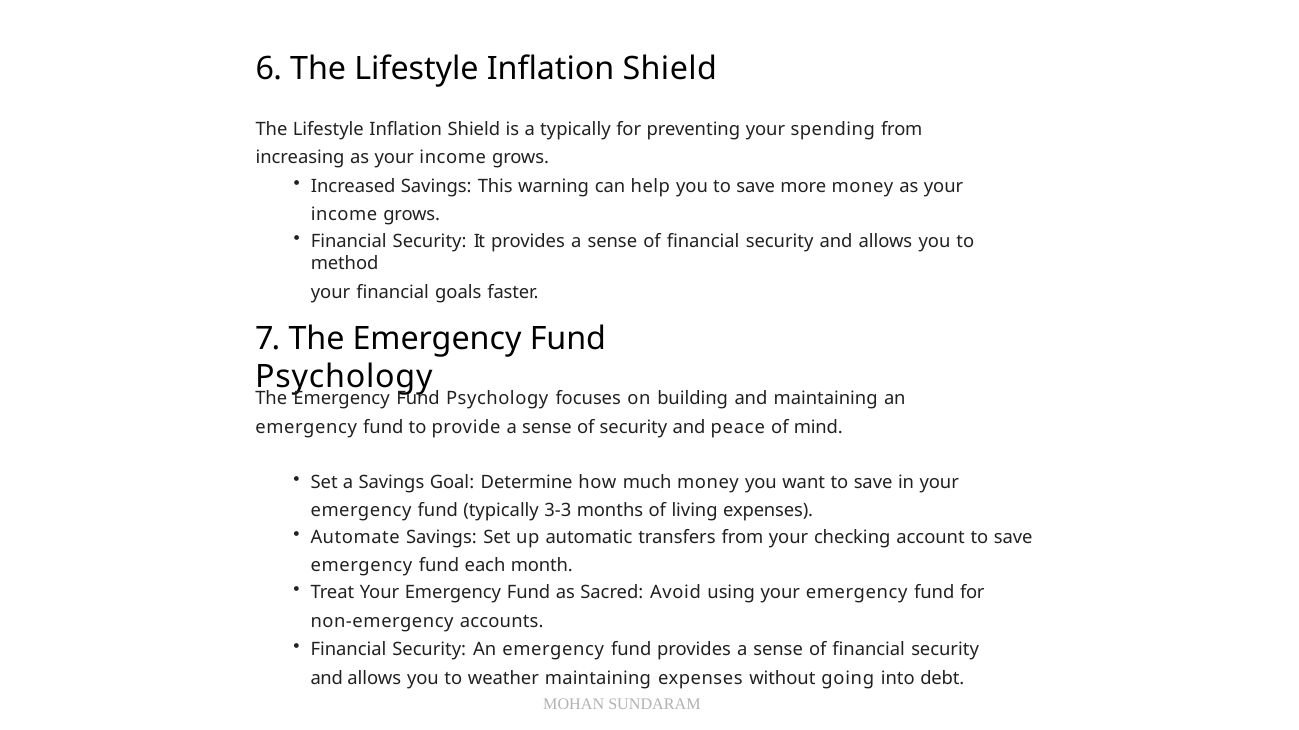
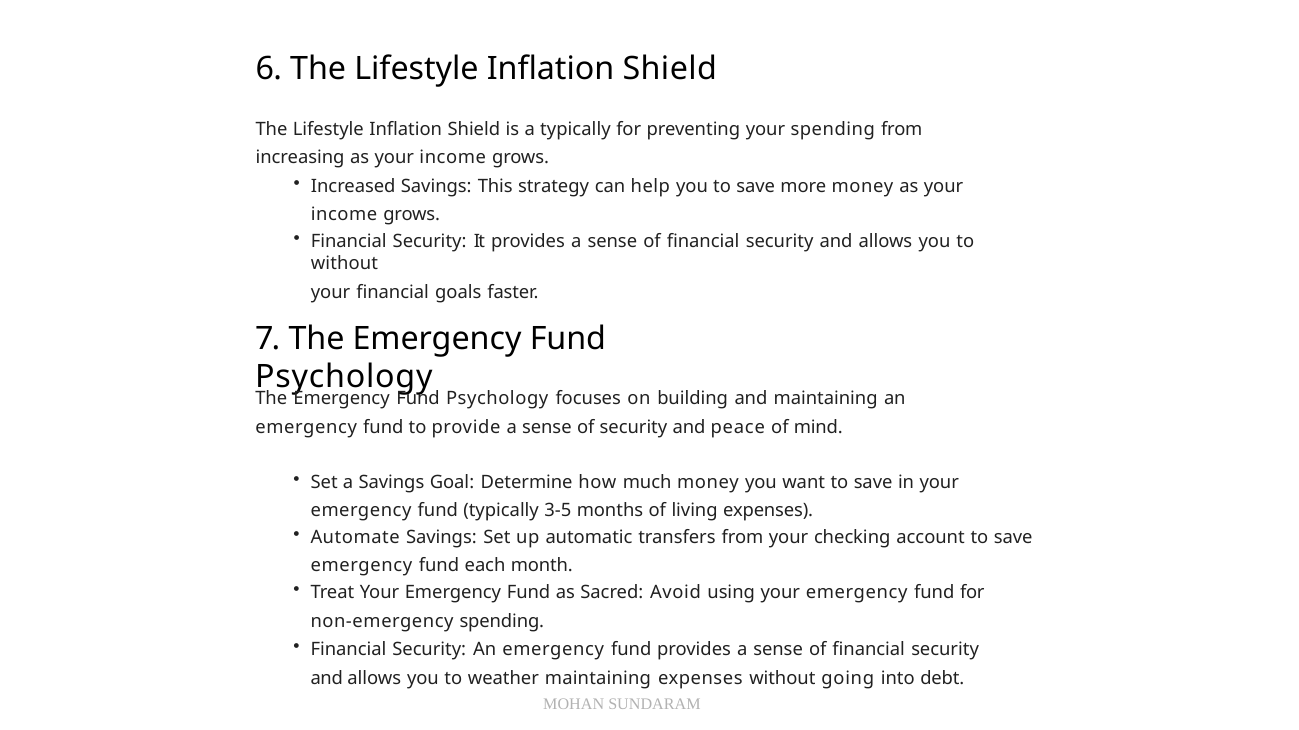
warning: warning -> strategy
method at (345, 263): method -> without
3-3: 3-3 -> 3-5
non-emergency accounts: accounts -> spending
